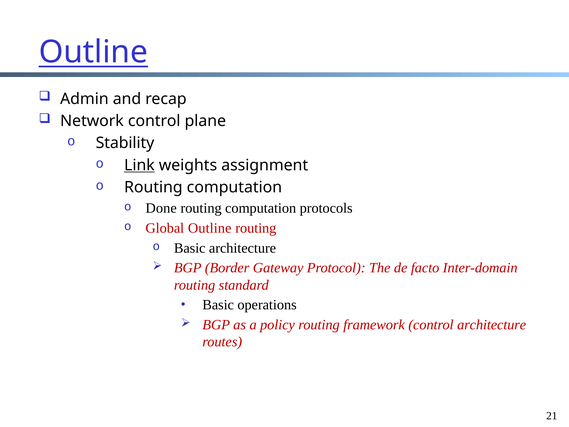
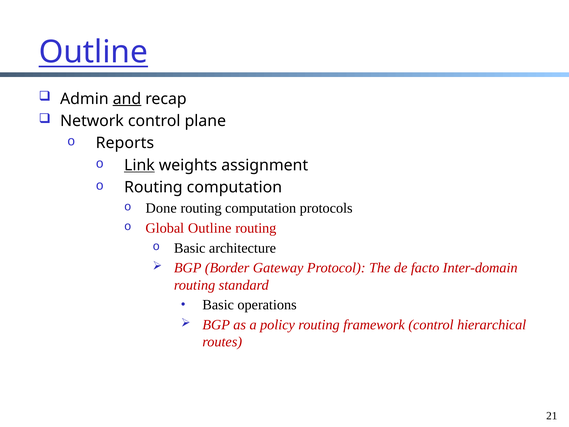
and underline: none -> present
Stability: Stability -> Reports
control architecture: architecture -> hierarchical
